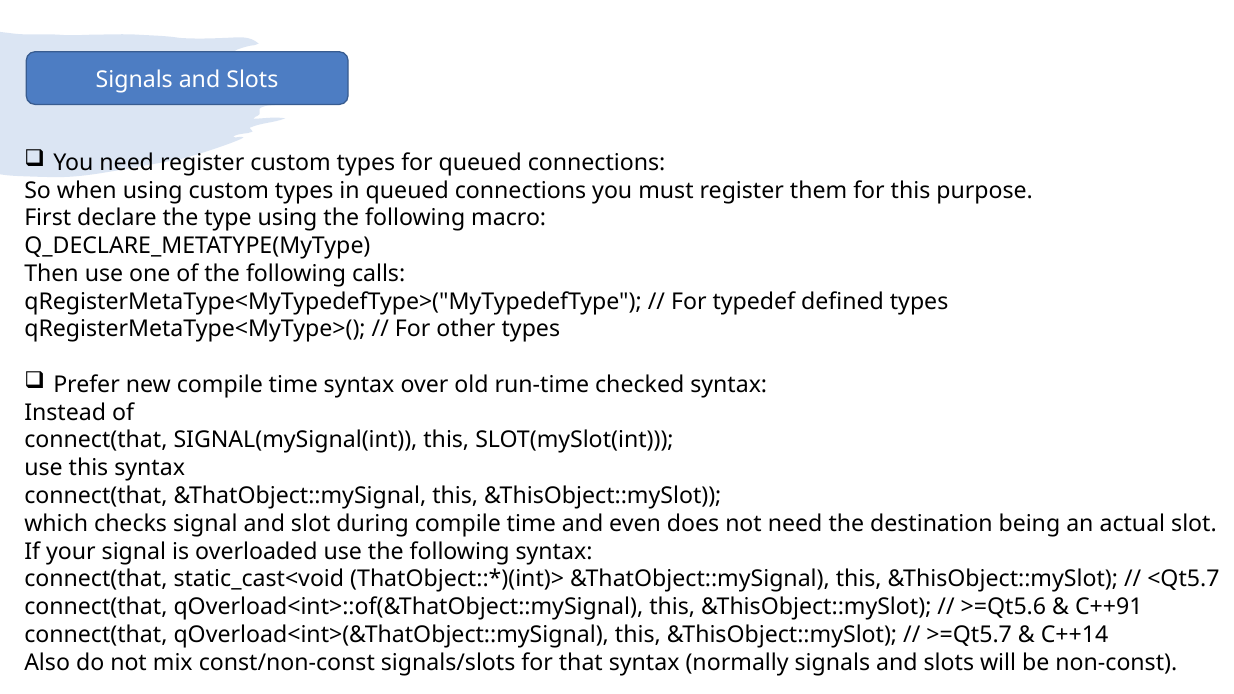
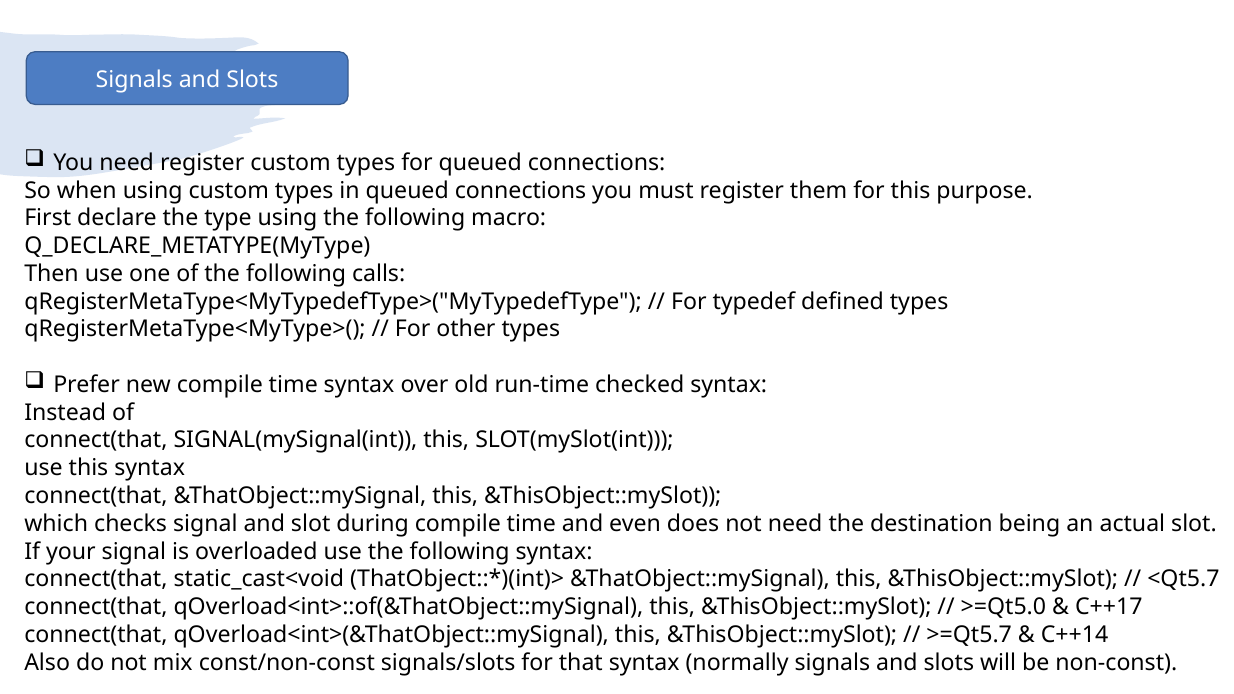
>=Qt5.6: >=Qt5.6 -> >=Qt5.0
C++91: C++91 -> C++17
